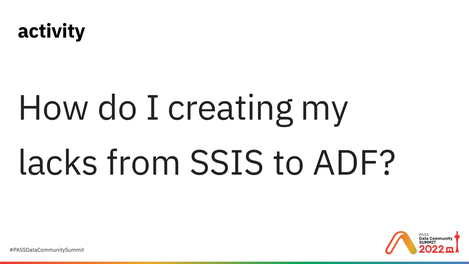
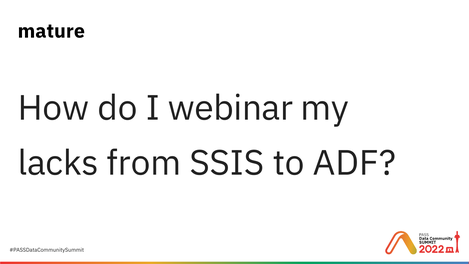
activity: activity -> mature
creating: creating -> webinar
